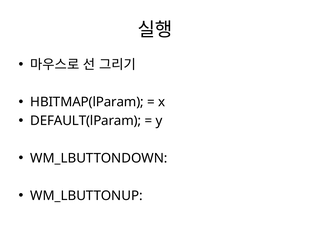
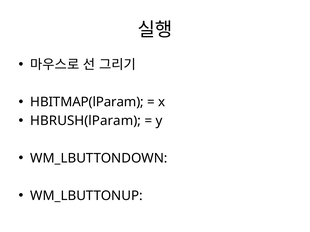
DEFAULT(lParam: DEFAULT(lParam -> HBRUSH(lParam
